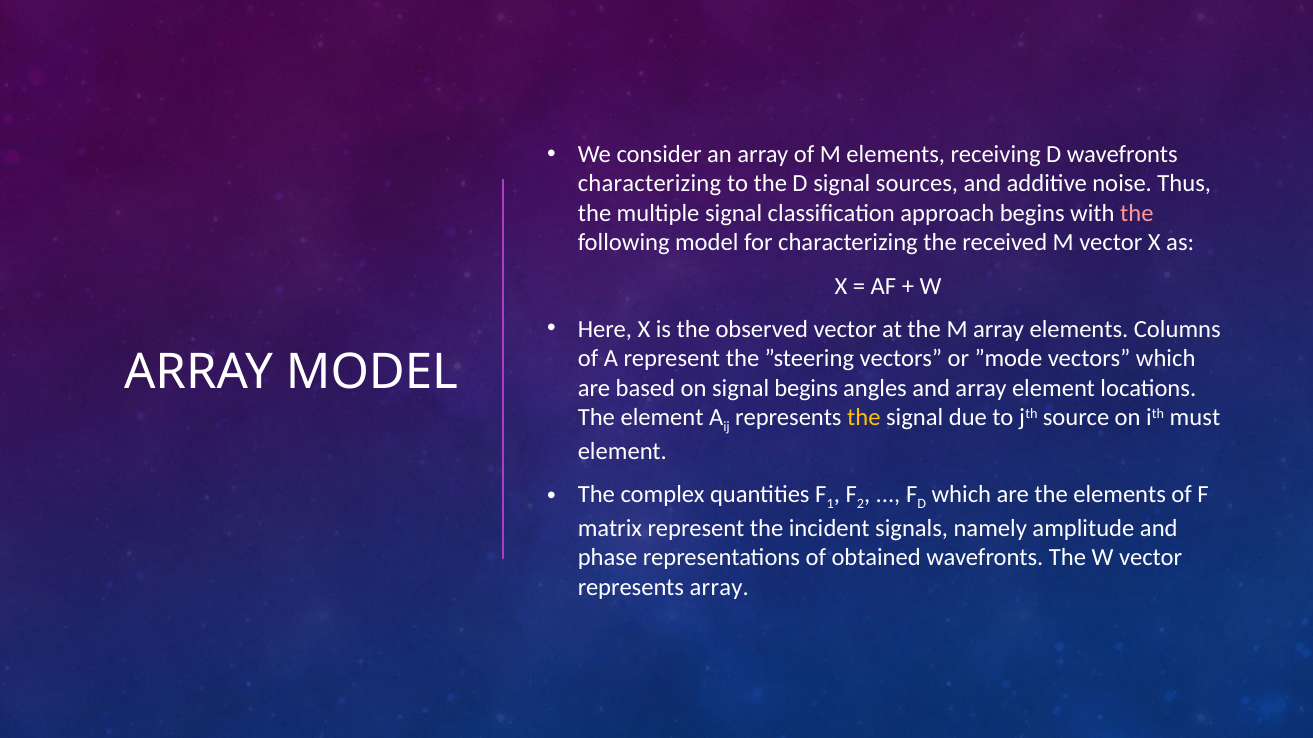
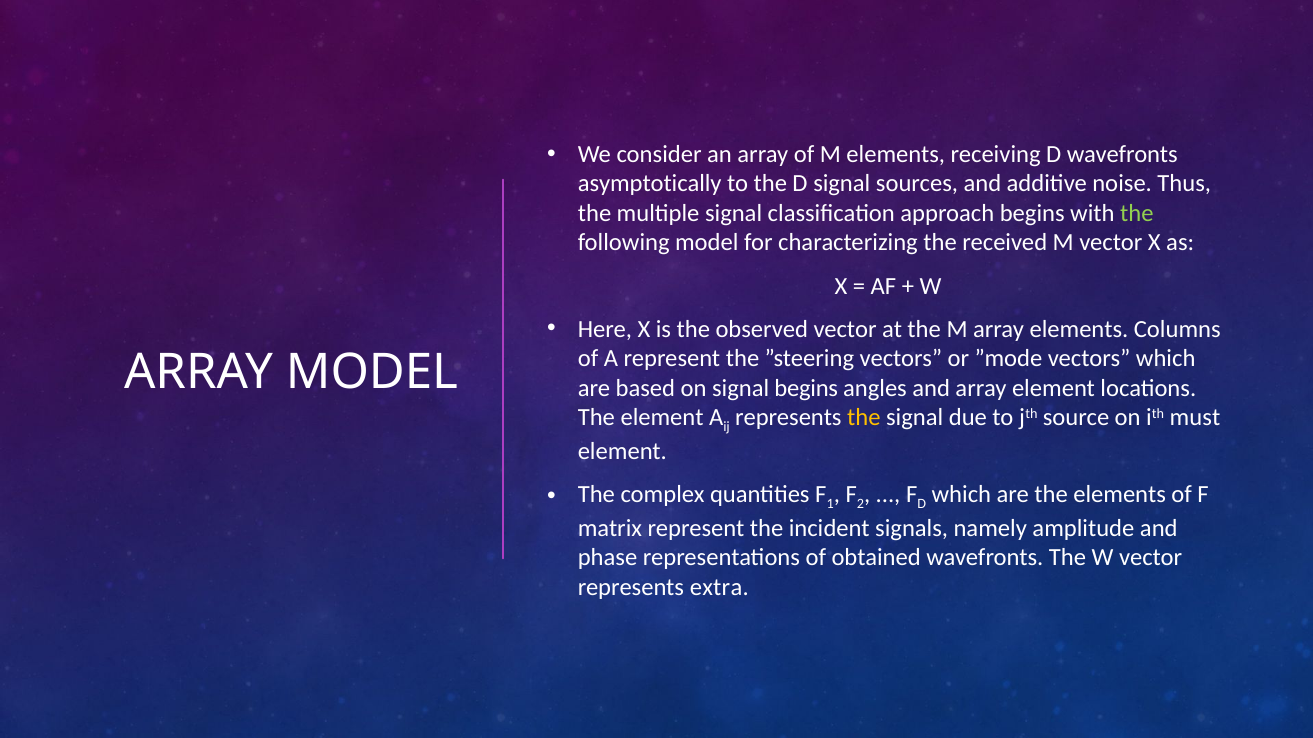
characterizing at (650, 184): characterizing -> asymptotically
the at (1137, 213) colour: pink -> light green
represents array: array -> extra
